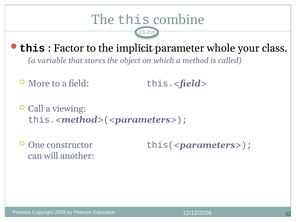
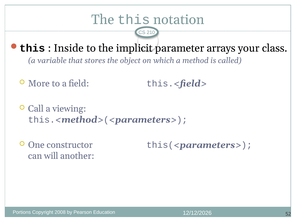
combine: combine -> notation
Factor: Factor -> Inside
whole: whole -> arrays
